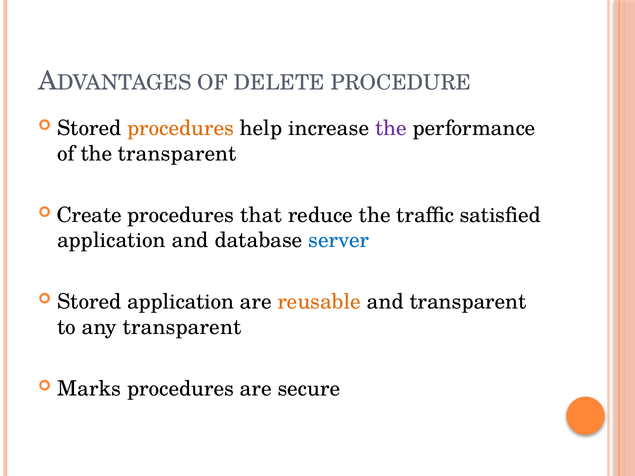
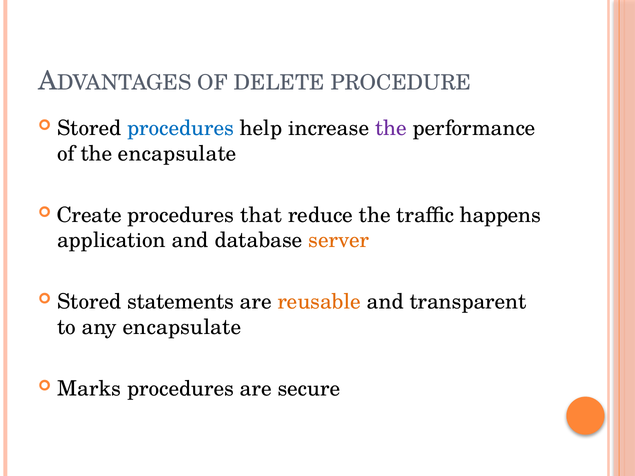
procedures at (181, 128) colour: orange -> blue
the transparent: transparent -> encapsulate
satisfied: satisfied -> happens
server colour: blue -> orange
Stored application: application -> statements
any transparent: transparent -> encapsulate
